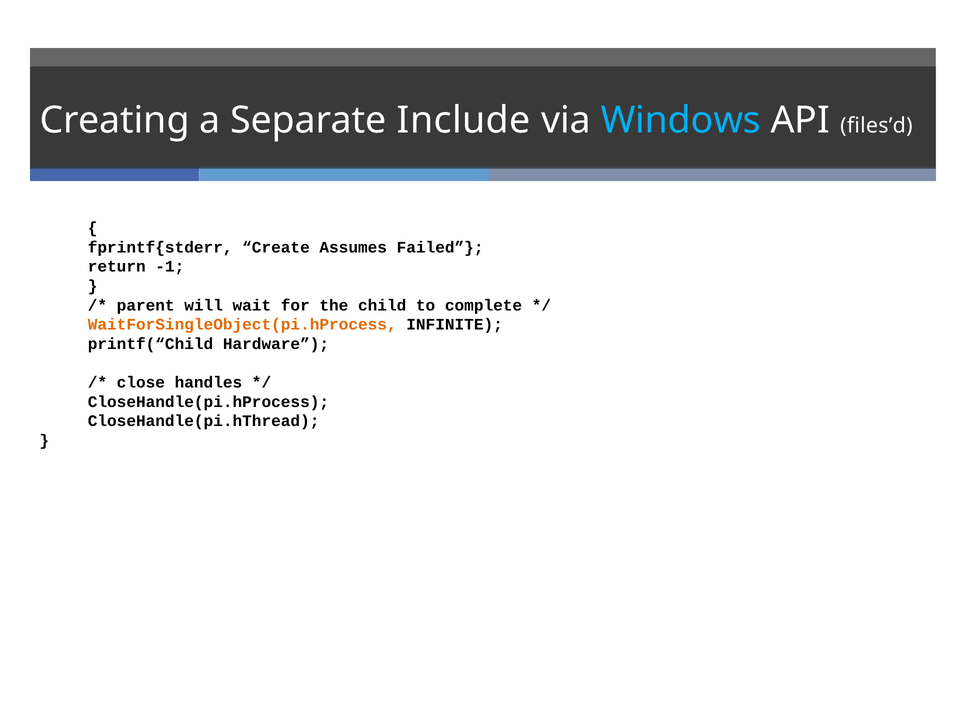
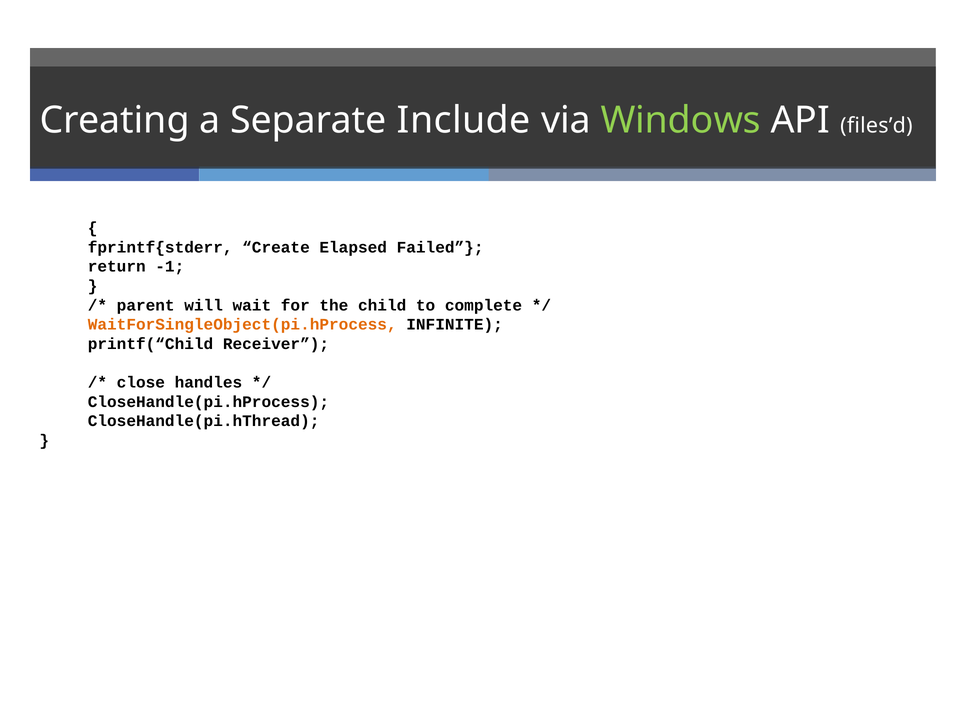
Windows colour: light blue -> light green
Assumes: Assumes -> Elapsed
Hardware: Hardware -> Receiver
